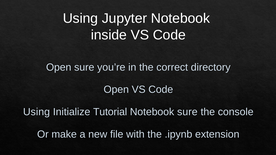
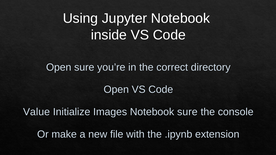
Using at (36, 112): Using -> Value
Tutorial: Tutorial -> Images
